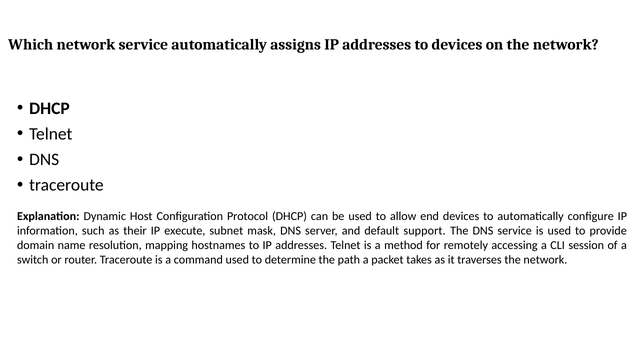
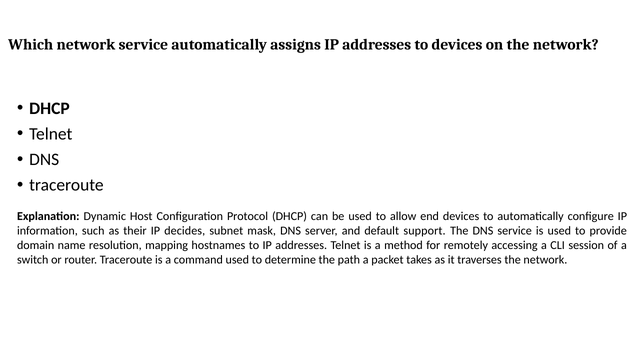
execute: execute -> decides
